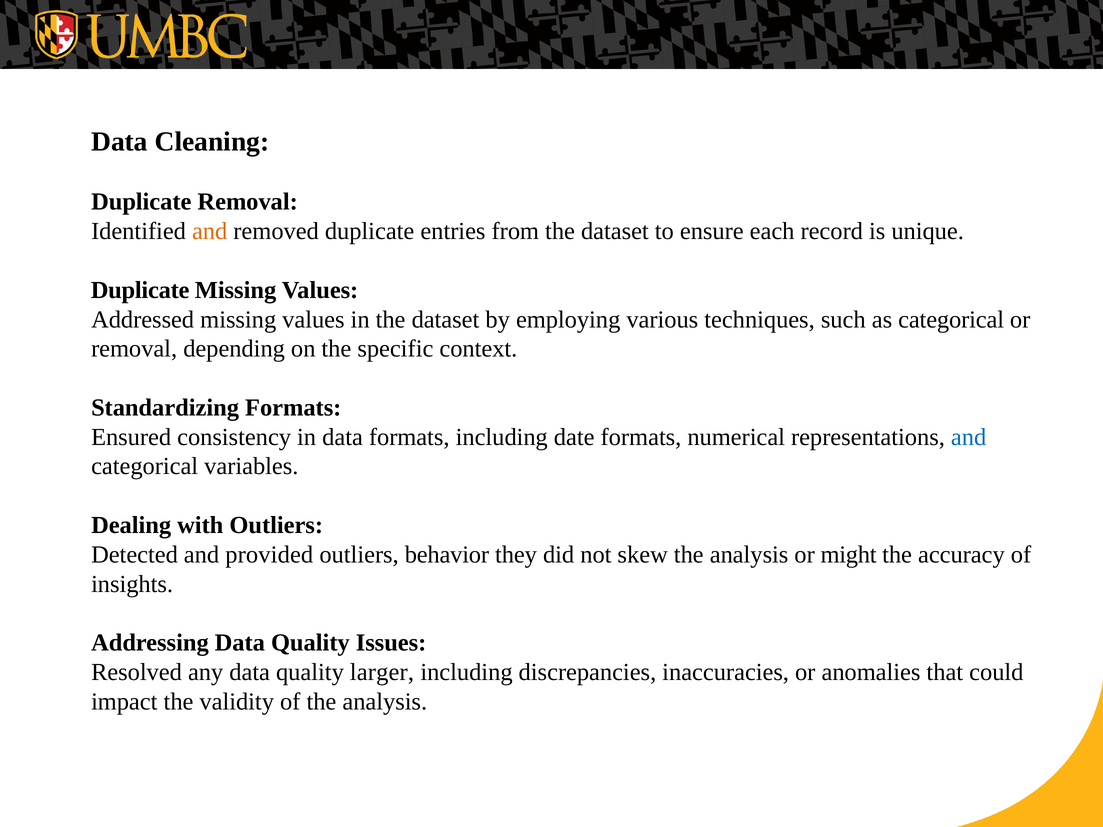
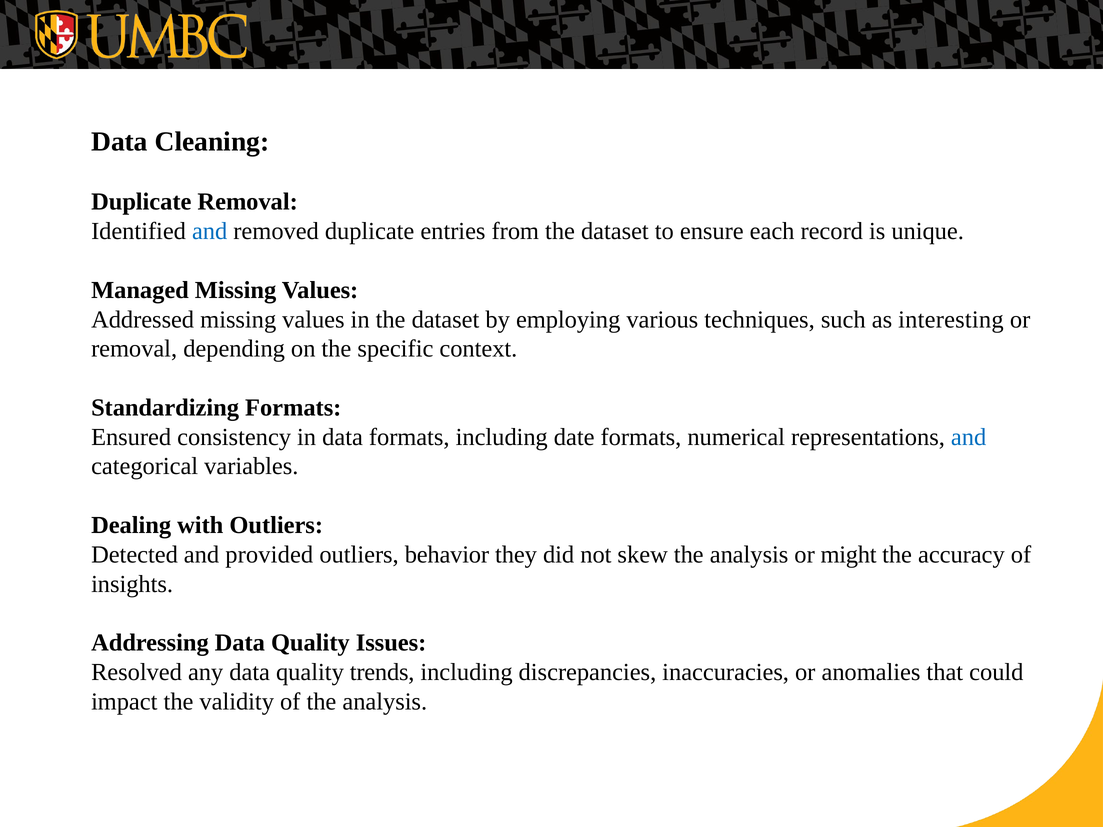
and at (210, 231) colour: orange -> blue
Duplicate at (140, 290): Duplicate -> Managed
as categorical: categorical -> interesting
larger: larger -> trends
